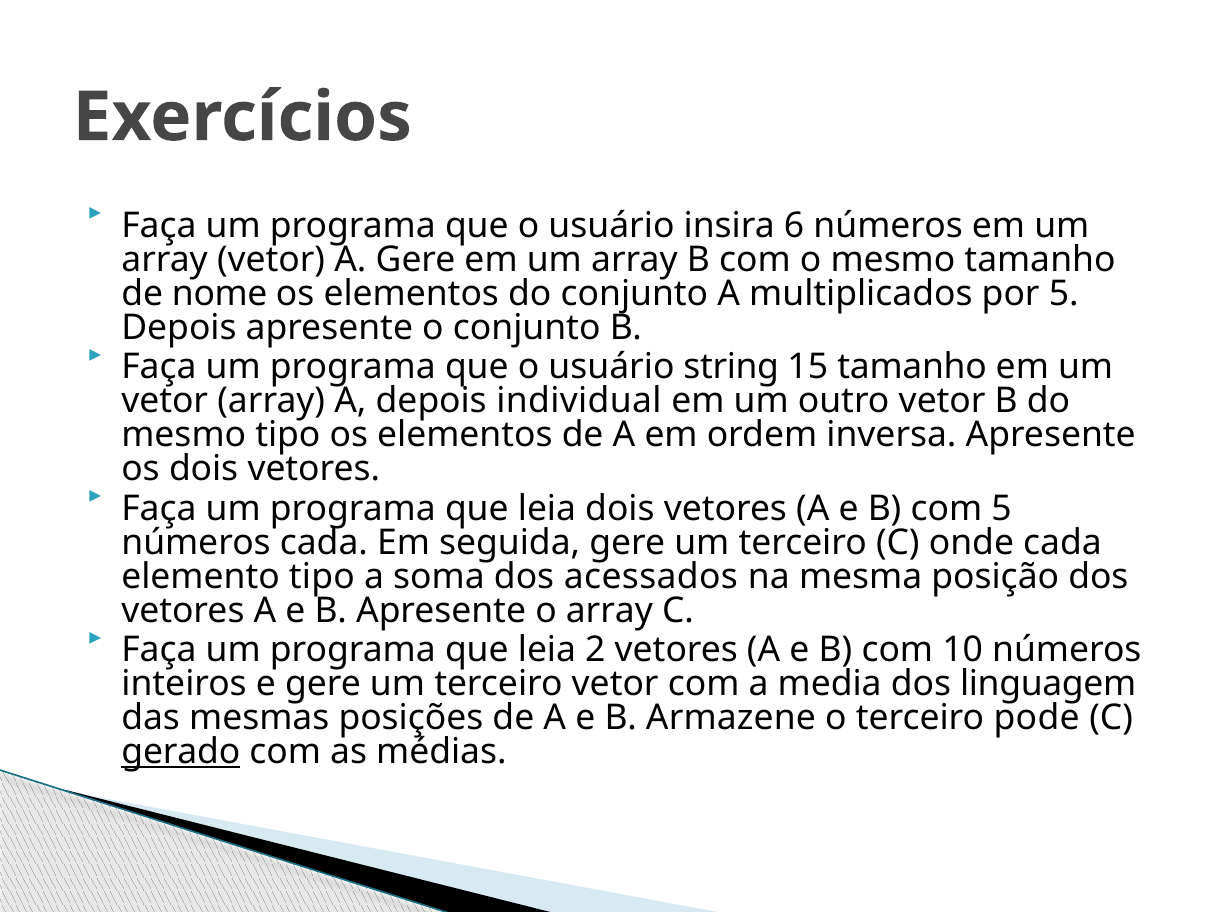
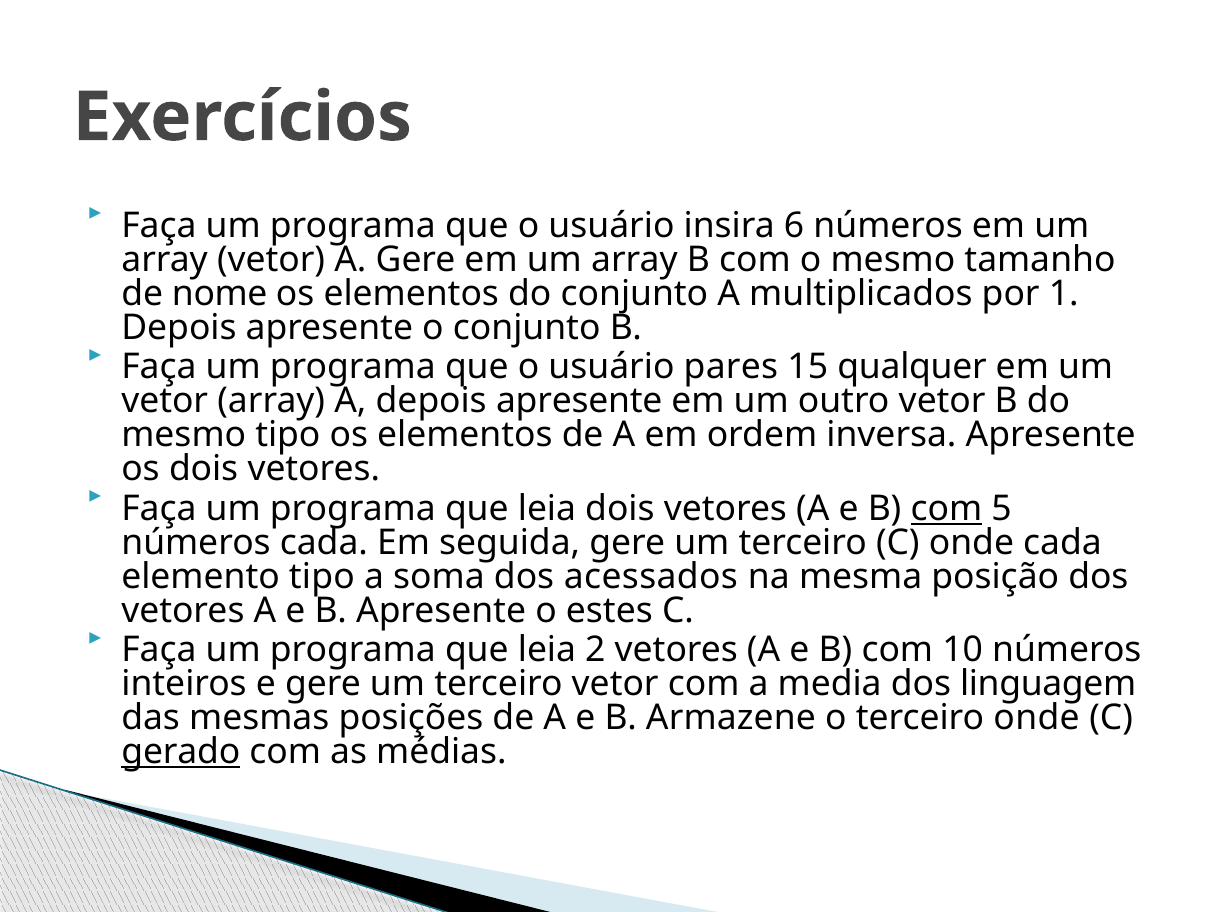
por 5: 5 -> 1
string: string -> pares
15 tamanho: tamanho -> qualquer
A depois individual: individual -> apresente
com at (946, 508) underline: none -> present
o array: array -> estes
terceiro pode: pode -> onde
